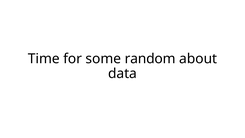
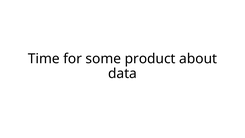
random: random -> product
